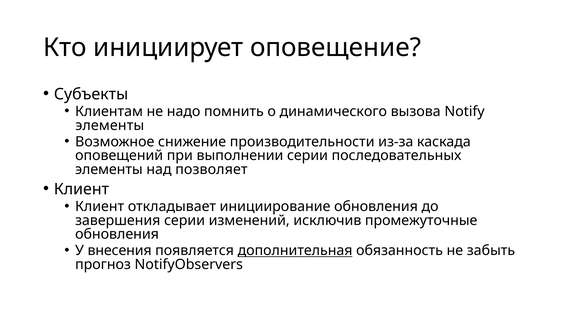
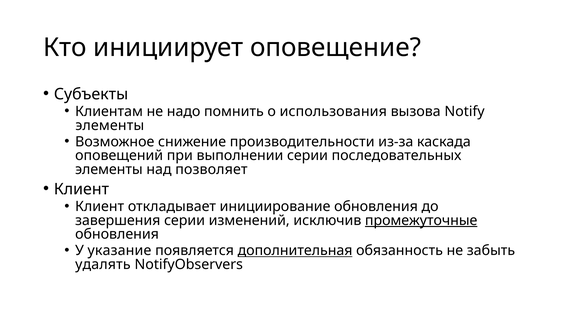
динамического: динамического -> использования
промежуточные underline: none -> present
внесения: внесения -> указание
прогноз: прогноз -> удалять
